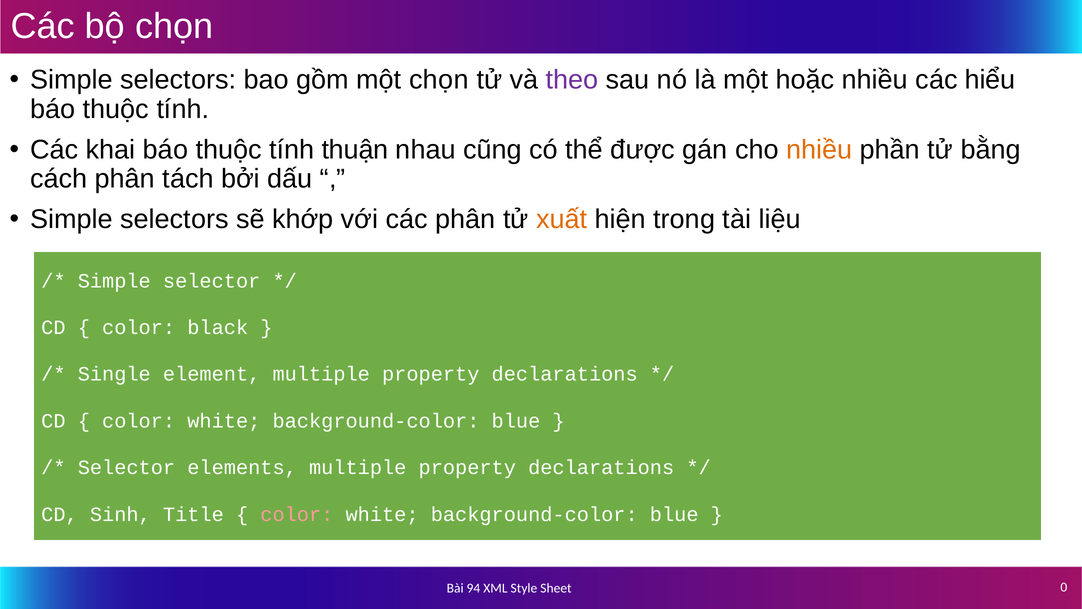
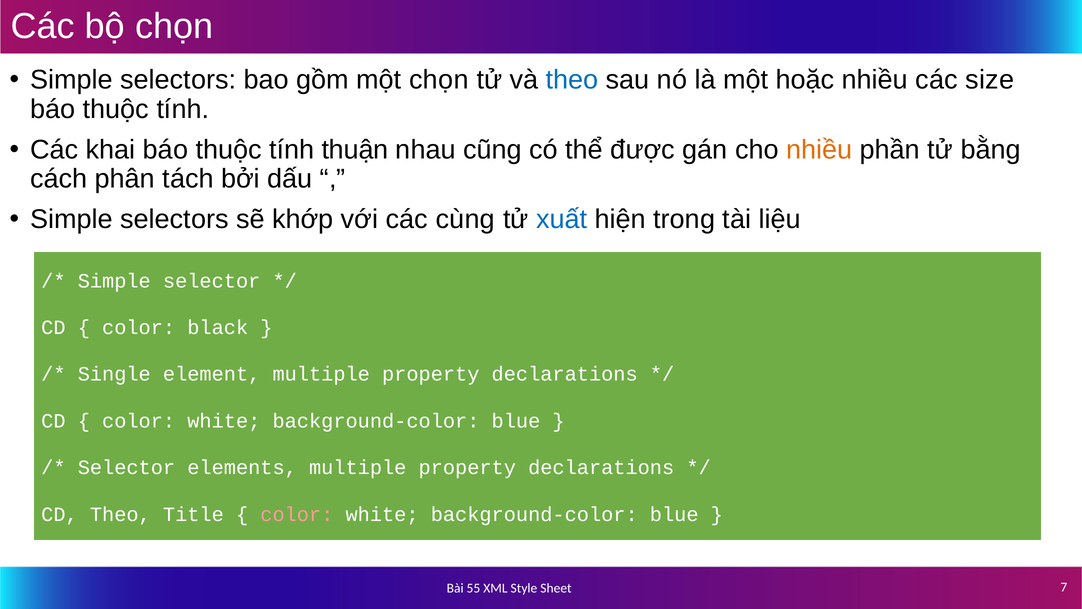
theo at (572, 80) colour: purple -> blue
hiểu: hiểu -> size
các phân: phân -> cùng
xuất colour: orange -> blue
CD Sinh: Sinh -> Theo
94: 94 -> 55
0: 0 -> 7
